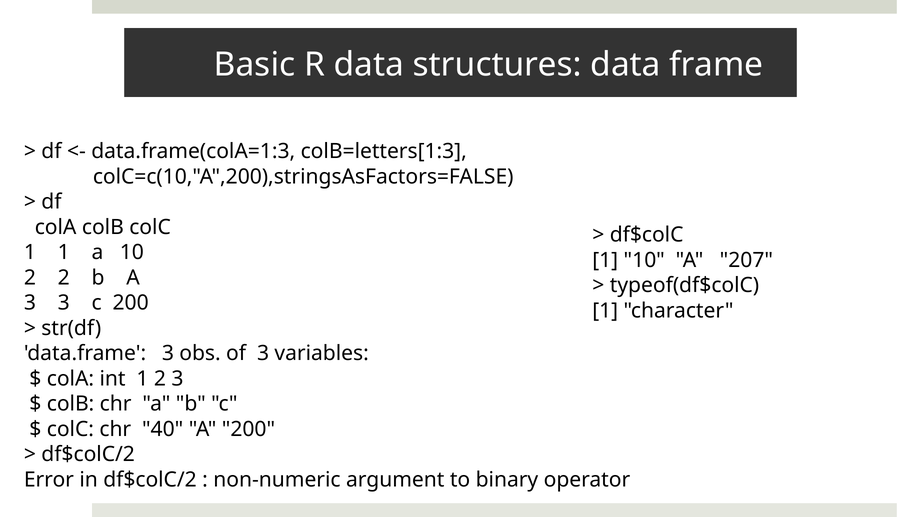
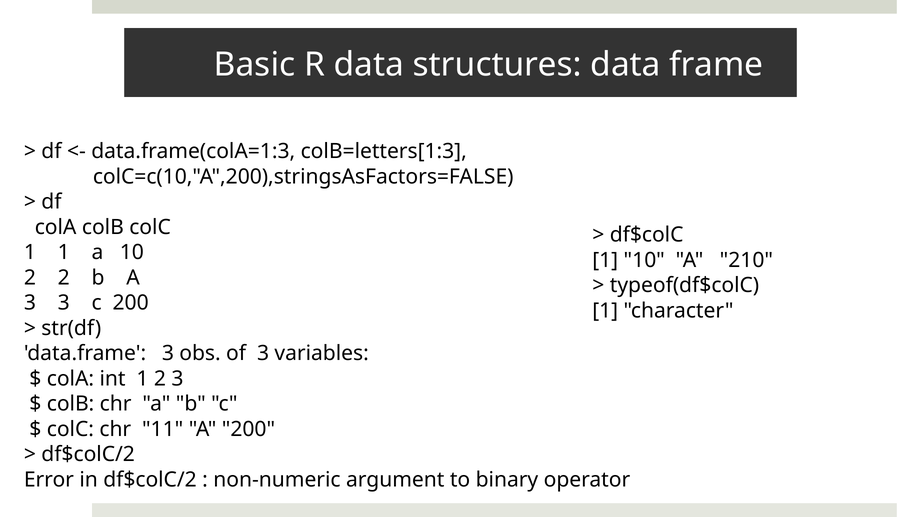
207: 207 -> 210
40: 40 -> 11
